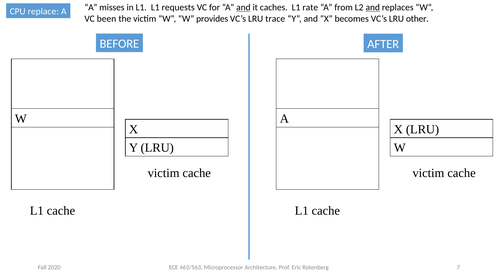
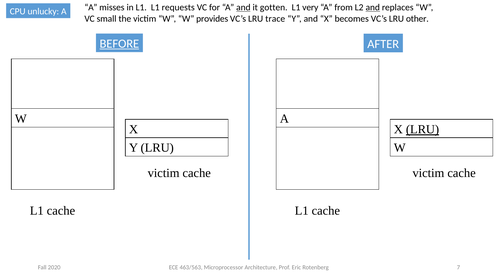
replace: replace -> unlucky
caches: caches -> gotten
rate: rate -> very
been: been -> small
BEFORE underline: none -> present
LRU at (423, 130) underline: none -> present
